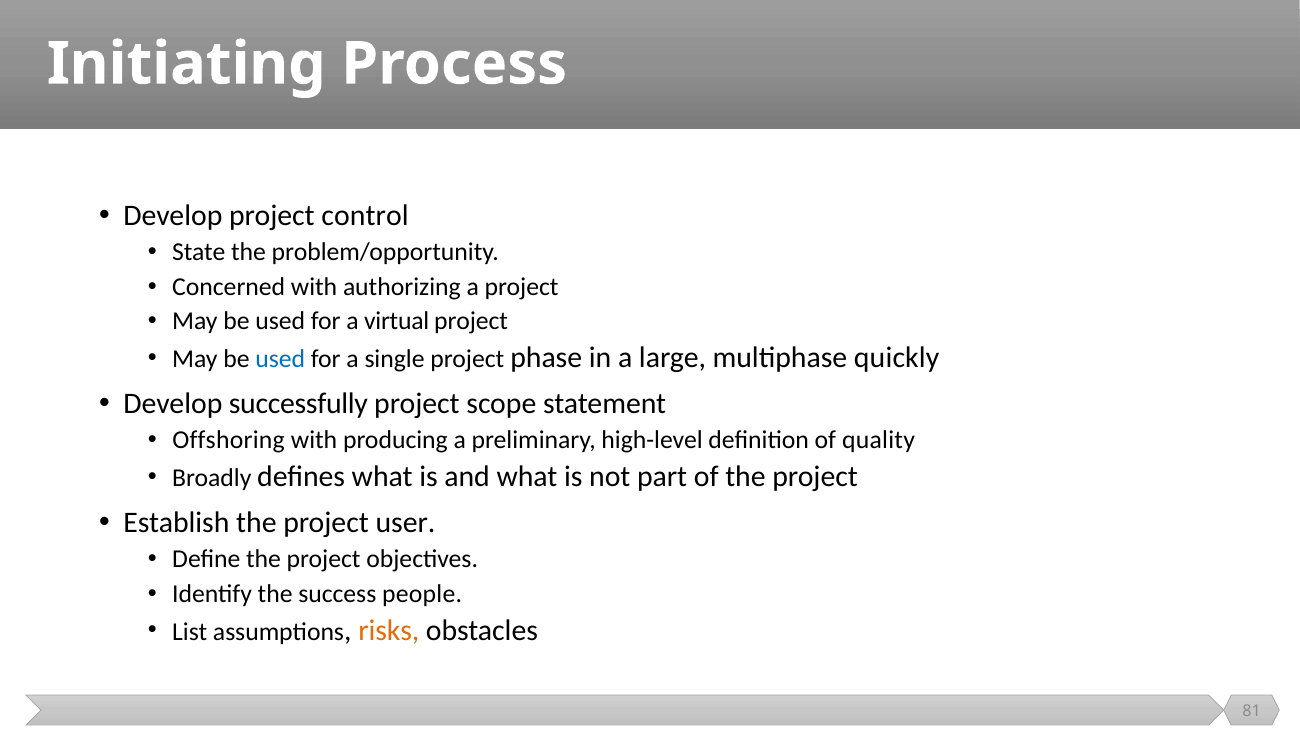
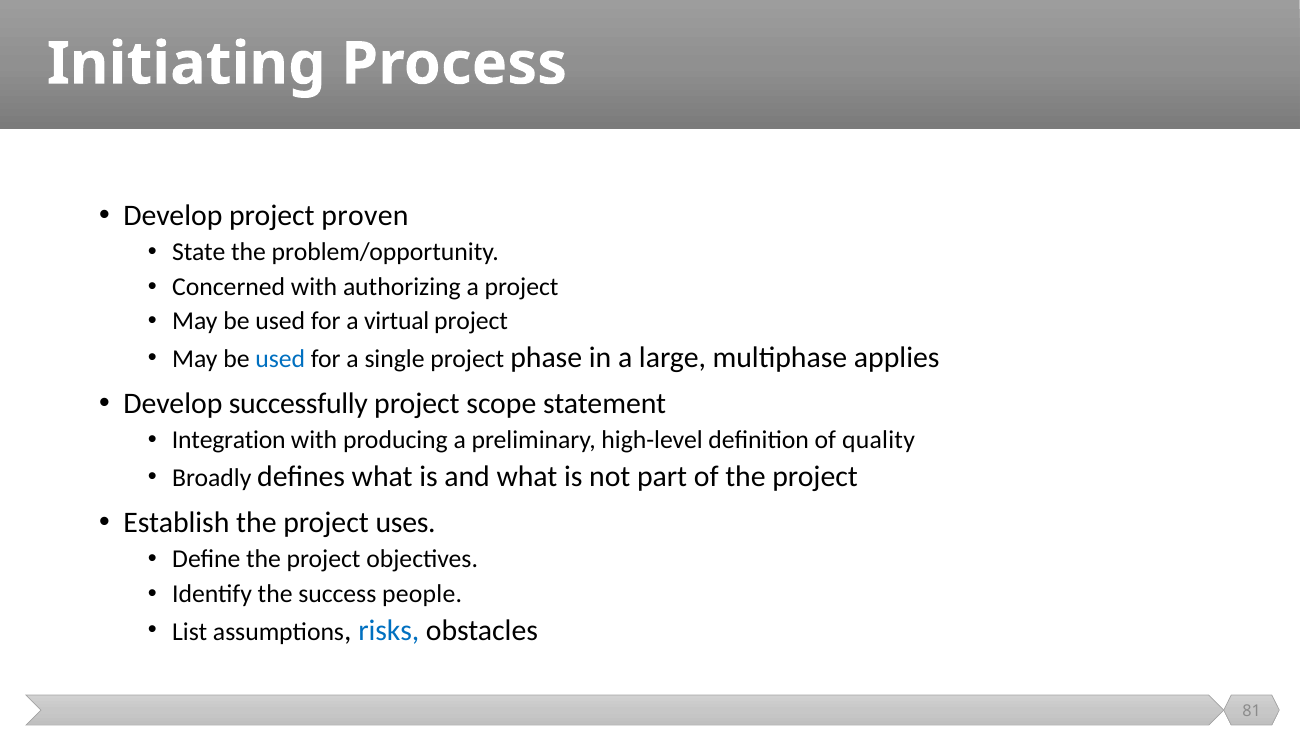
control: control -> proven
quickly: quickly -> applies
Offshoring: Offshoring -> Integration
user: user -> uses
risks colour: orange -> blue
